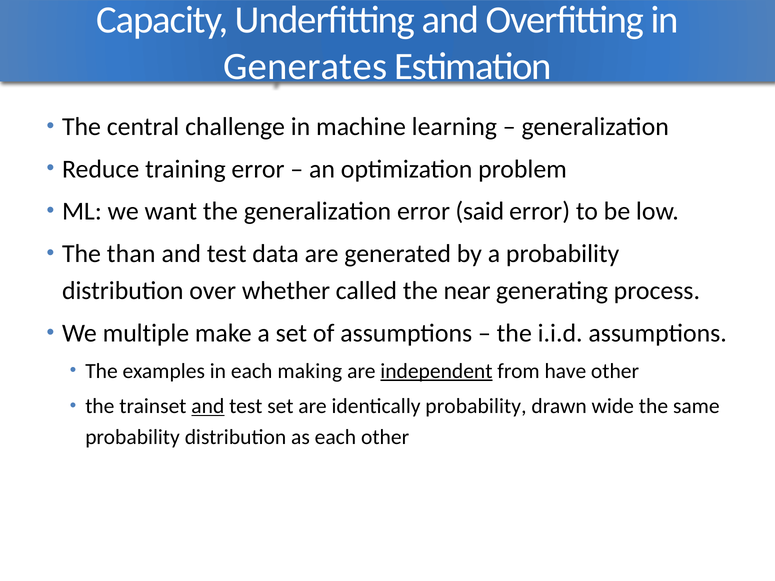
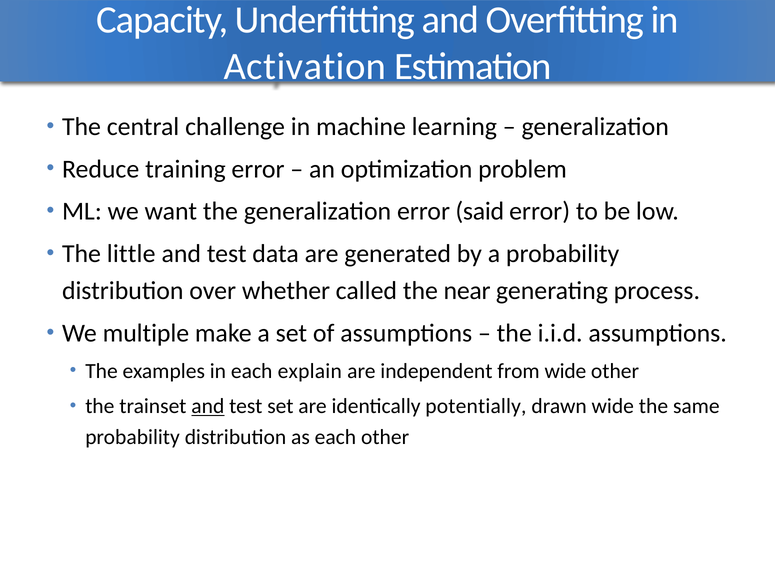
Generates: Generates -> Activation
than: than -> little
making: making -> explain
independent underline: present -> none
from have: have -> wide
identically probability: probability -> potentially
